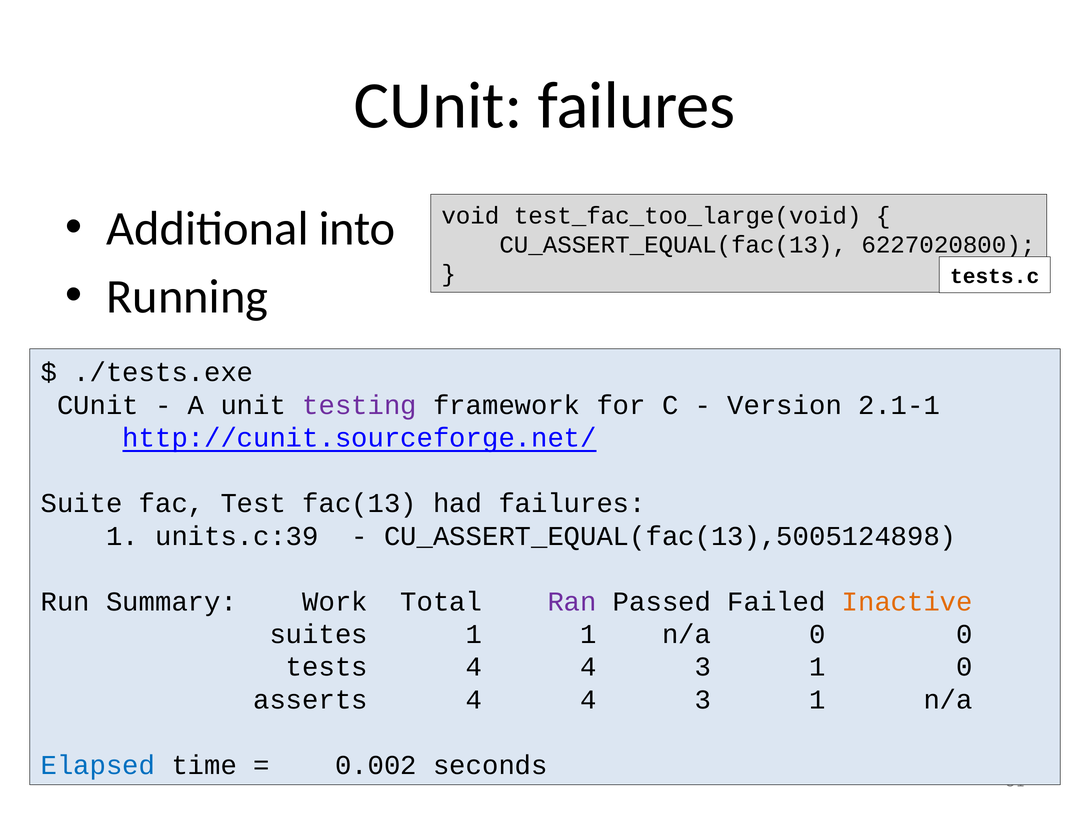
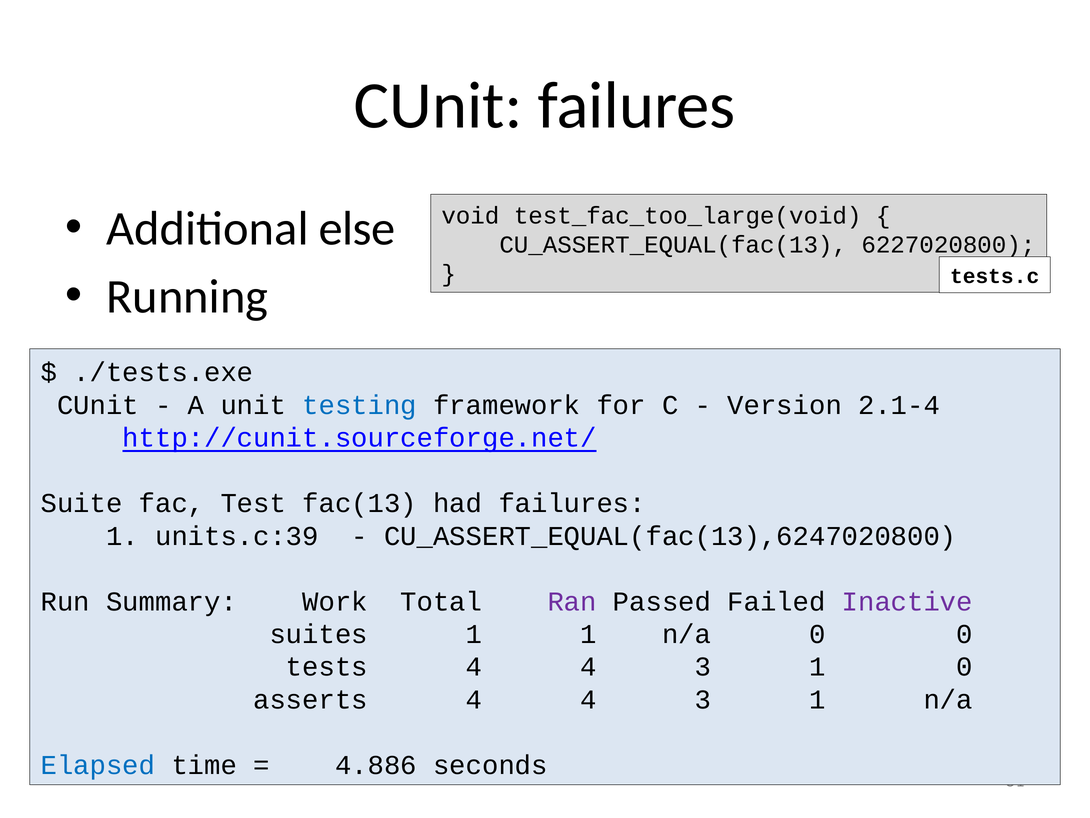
into: into -> else
testing colour: purple -> blue
2.1-1: 2.1-1 -> 2.1-4
CU_ASSERT_EQUAL(fac(13),5005124898: CU_ASSERT_EQUAL(fac(13),5005124898 -> CU_ASSERT_EQUAL(fac(13),6247020800
Inactive colour: orange -> purple
0.002: 0.002 -> 4.886
